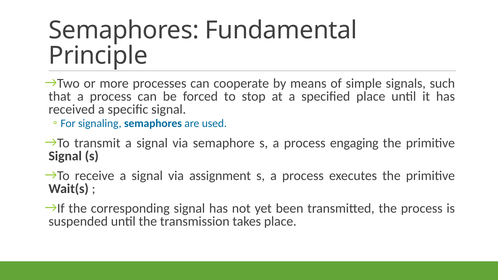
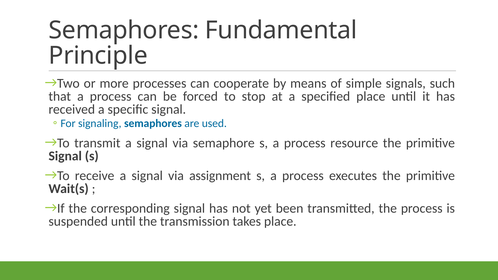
engaging: engaging -> resource
